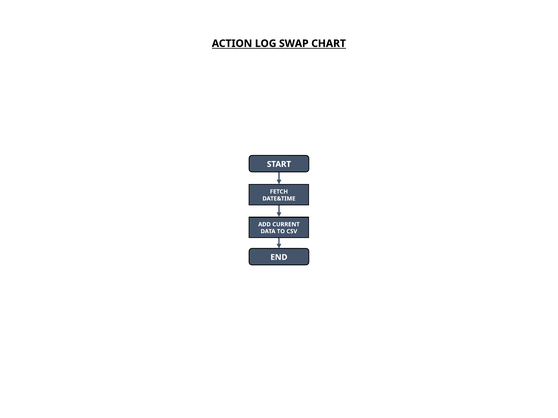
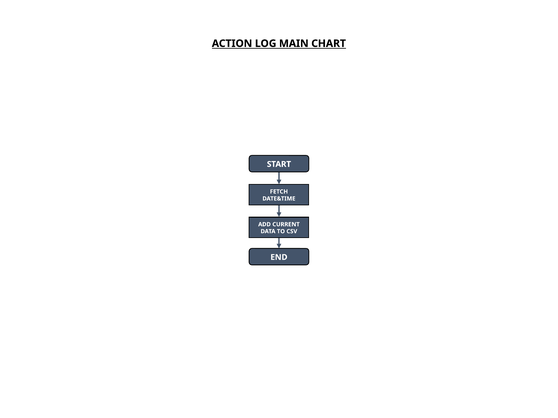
SWAP: SWAP -> MAIN
